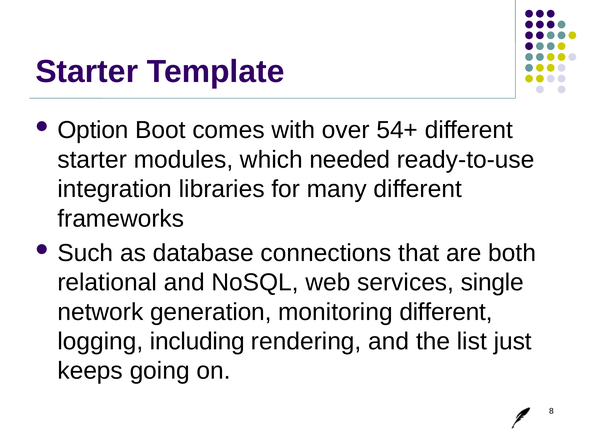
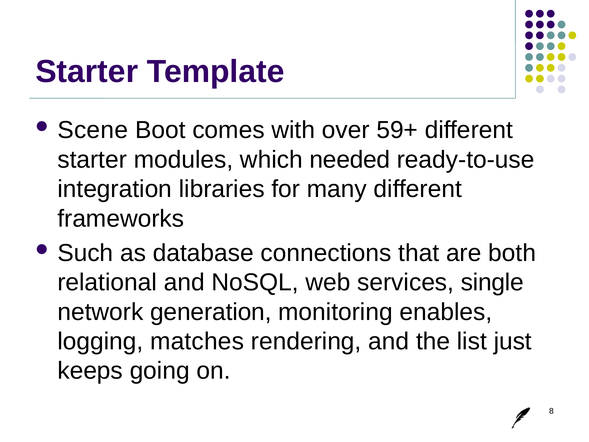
Option: Option -> Scene
54+: 54+ -> 59+
monitoring different: different -> enables
including: including -> matches
